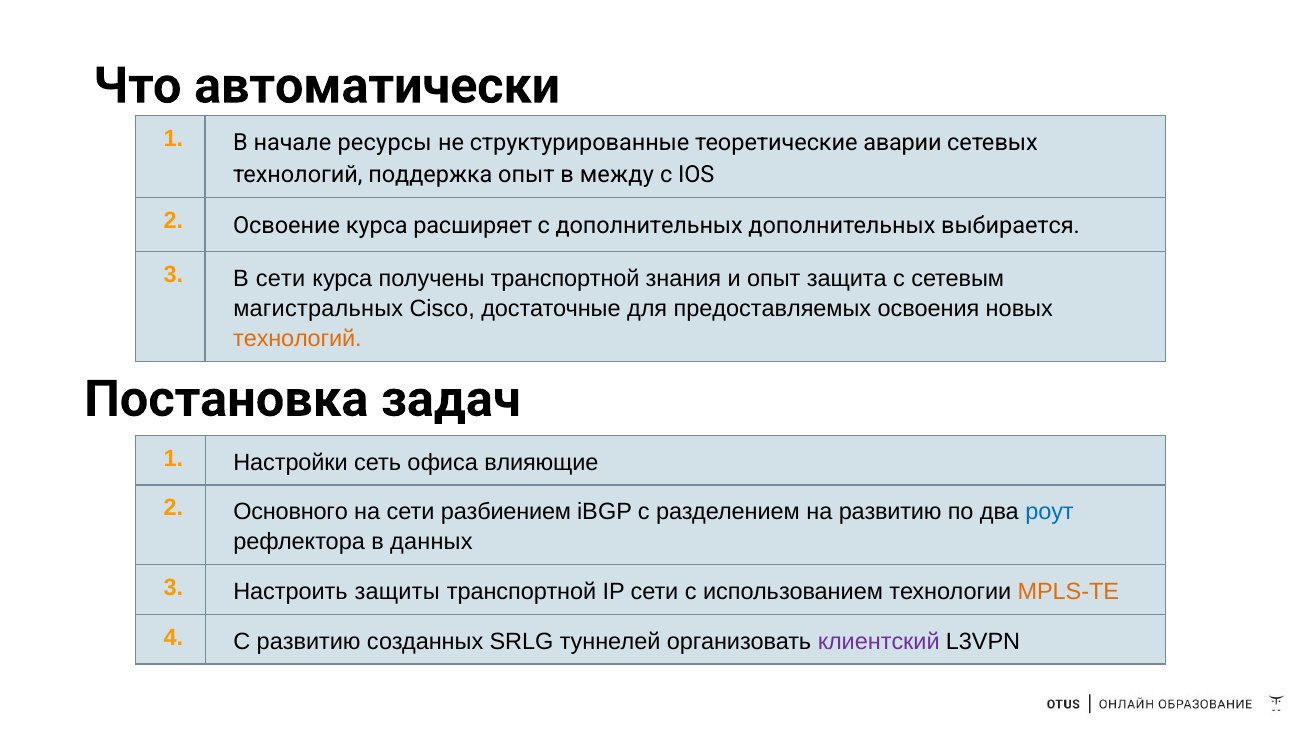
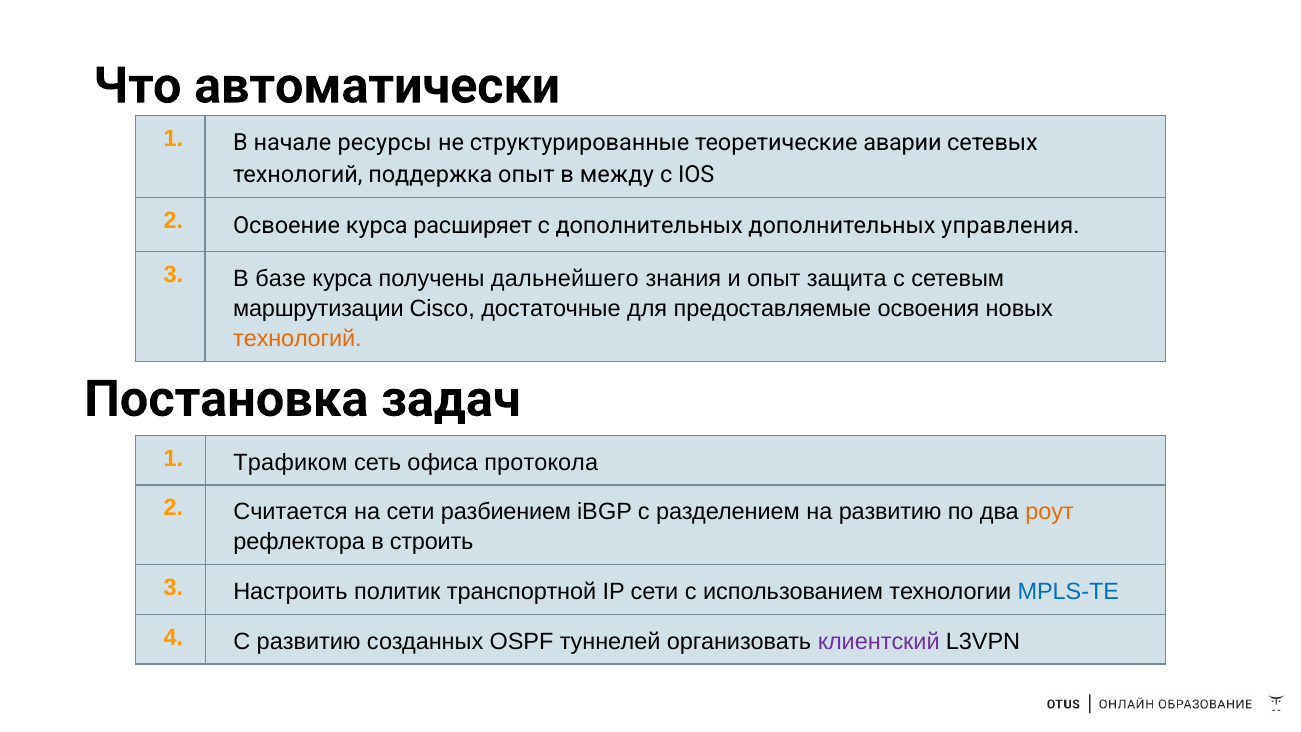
выбирается: выбирается -> управления
В сети: сети -> базе
получены транспортной: транспортной -> дальнейшего
магистральных: магистральных -> маршрутизации
предоставляемых: предоставляемых -> предоставляемые
Настройки: Настройки -> Трафиком
влияющие: влияющие -> протокола
Основного: Основного -> Считается
роут colour: blue -> orange
данных: данных -> строить
защиты: защиты -> политик
MPLS-TE colour: orange -> blue
SRLG: SRLG -> OSPF
